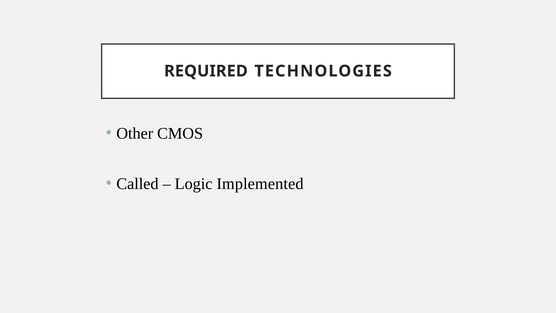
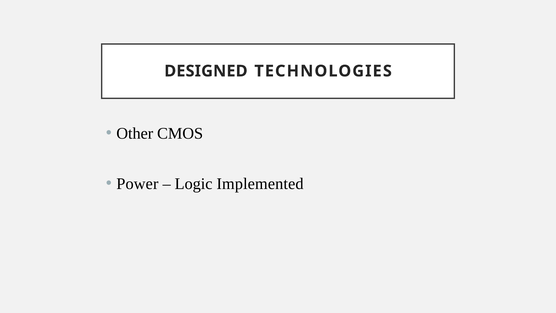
REQUIRED: REQUIRED -> DESIGNED
Called: Called -> Power
